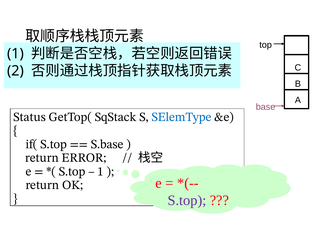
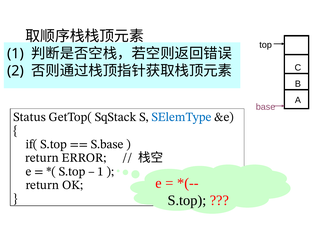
S.top at (187, 200) colour: purple -> black
